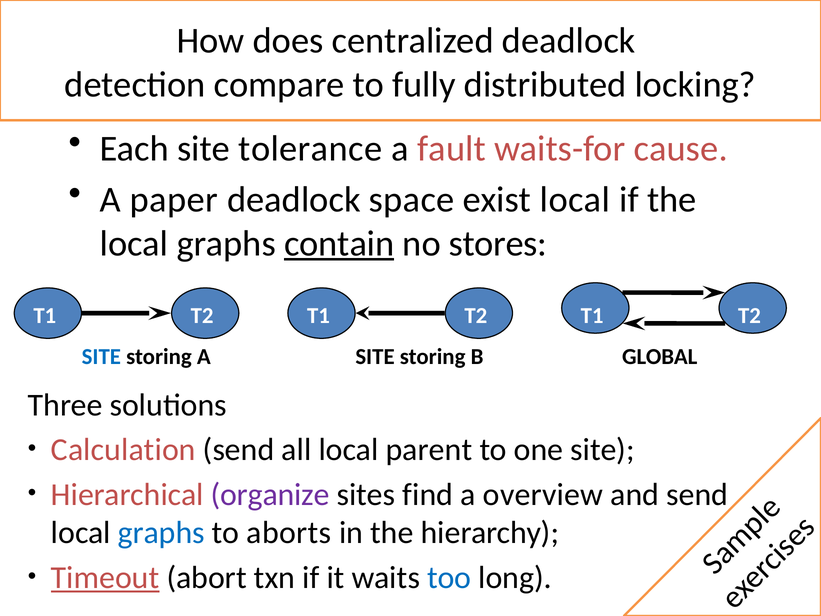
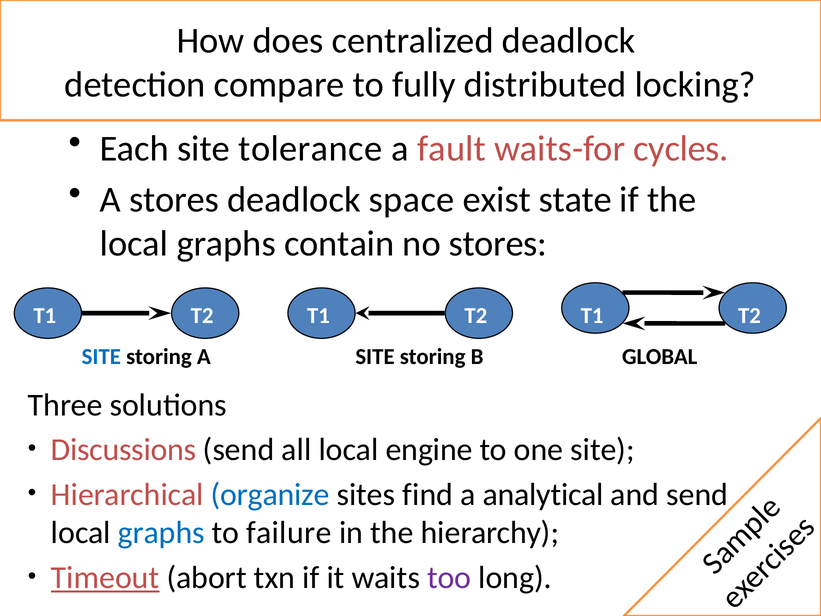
cause: cause -> cycles
A paper: paper -> stores
exist local: local -> state
contain underline: present -> none
Calculation: Calculation -> Discussions
parent: parent -> engine
organize colour: purple -> blue
overview: overview -> analytical
aborts: aborts -> failure
too colour: blue -> purple
